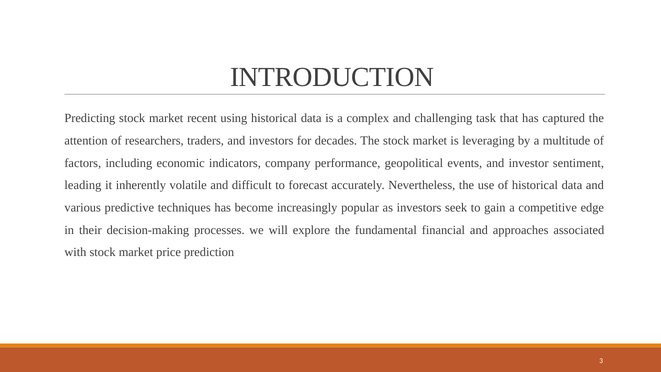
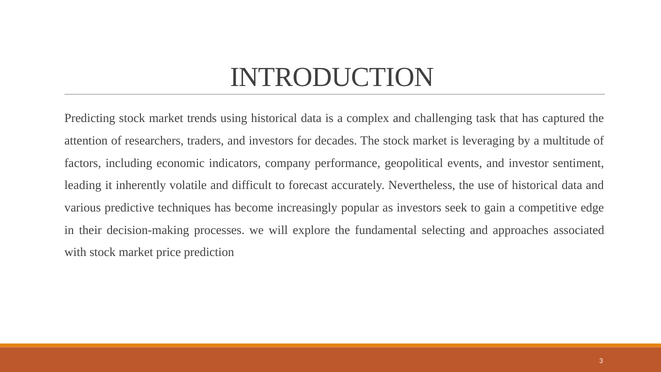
recent: recent -> trends
financial: financial -> selecting
